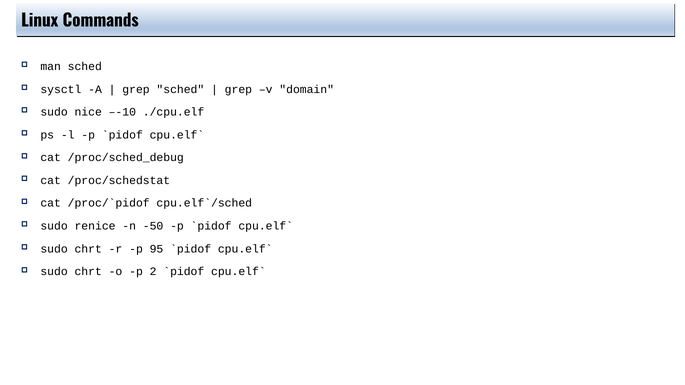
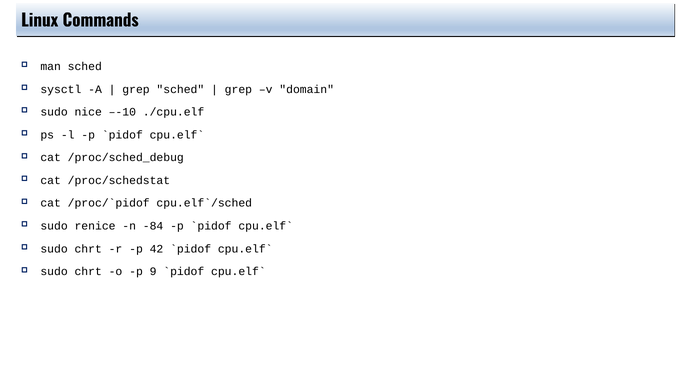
-50: -50 -> -84
95: 95 -> 42
2: 2 -> 9
